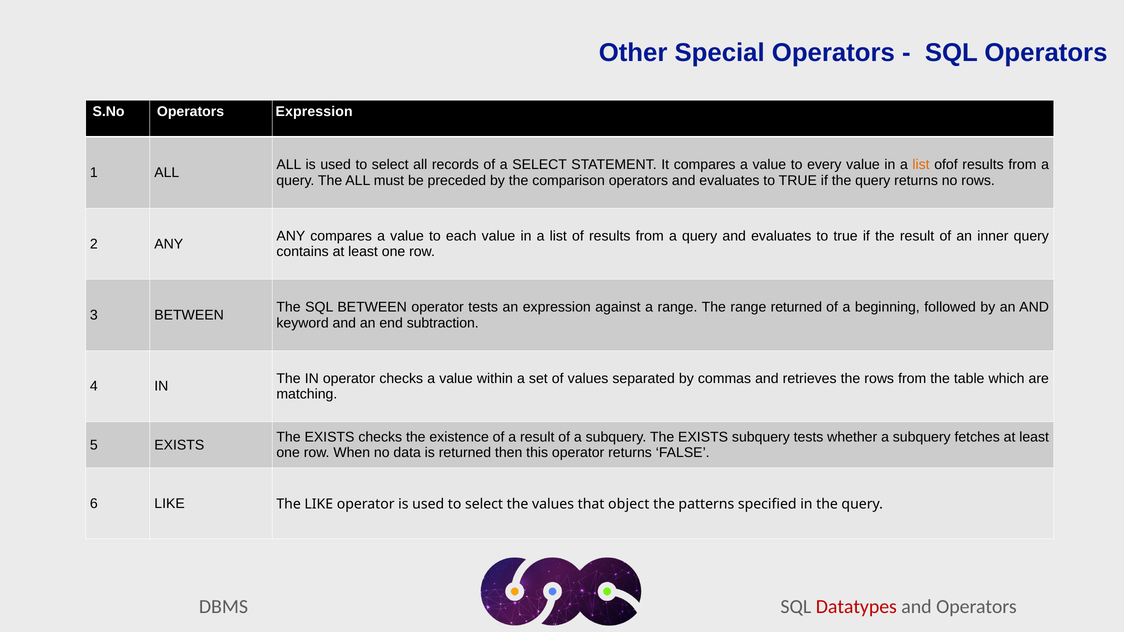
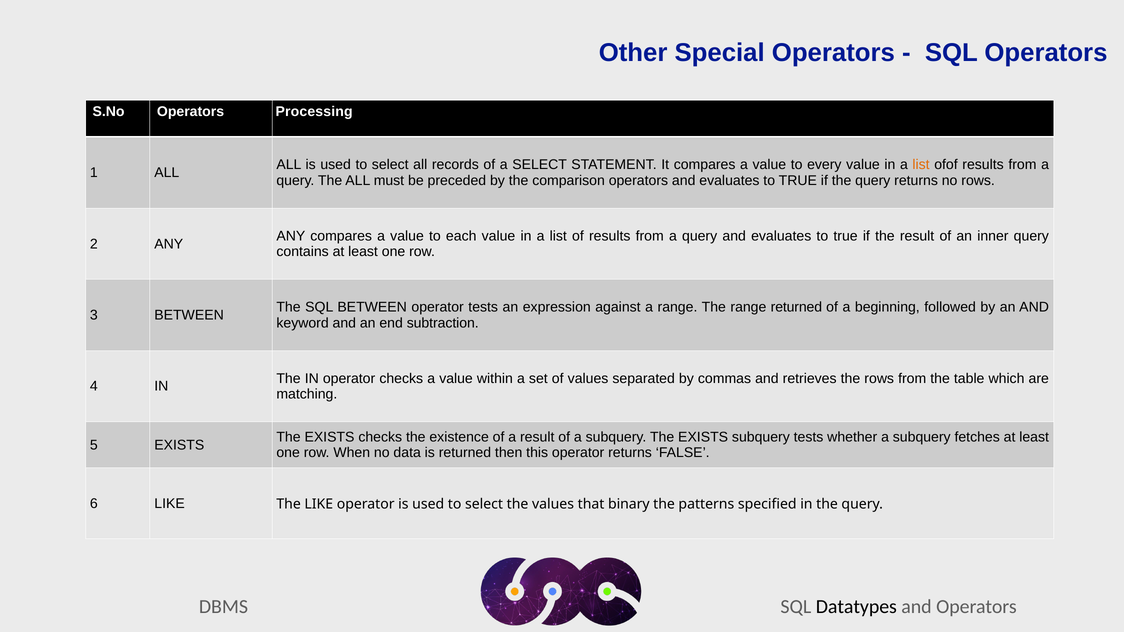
Operators Expression: Expression -> Processing
object: object -> binary
Datatypes colour: red -> black
